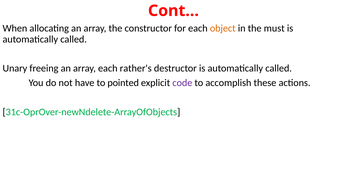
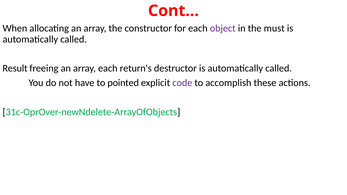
object colour: orange -> purple
Unary: Unary -> Result
rather's: rather's -> return's
